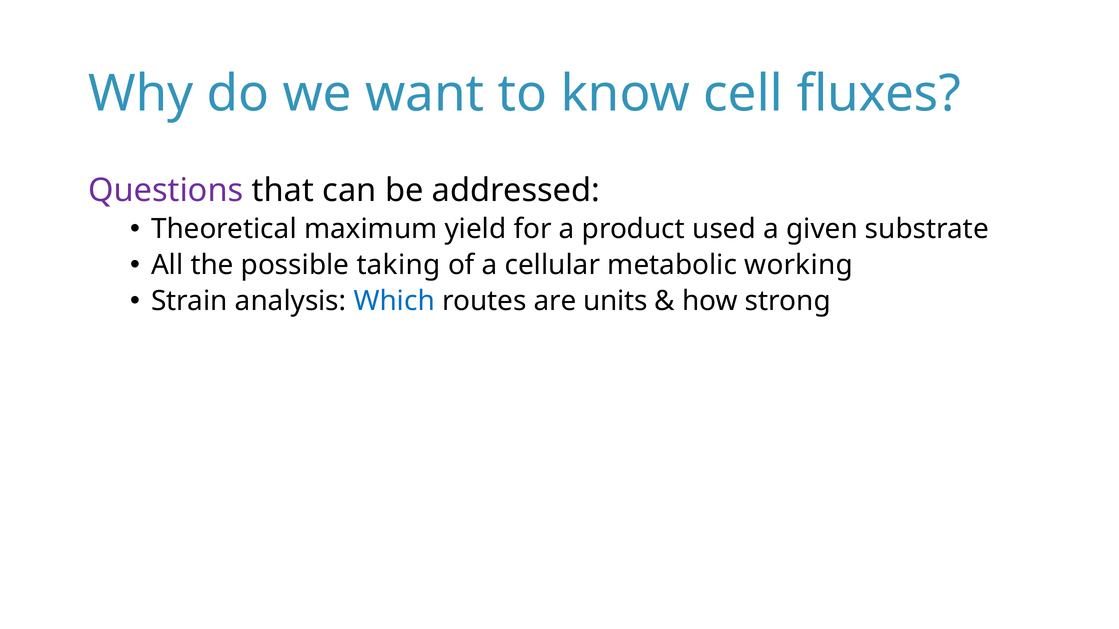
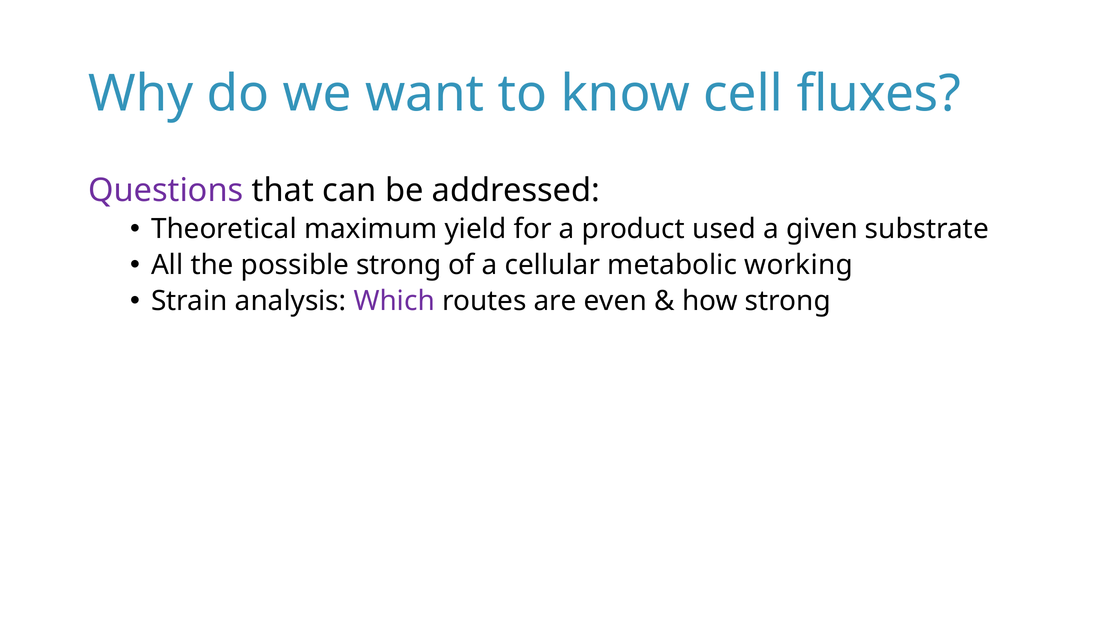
possible taking: taking -> strong
Which colour: blue -> purple
units: units -> even
